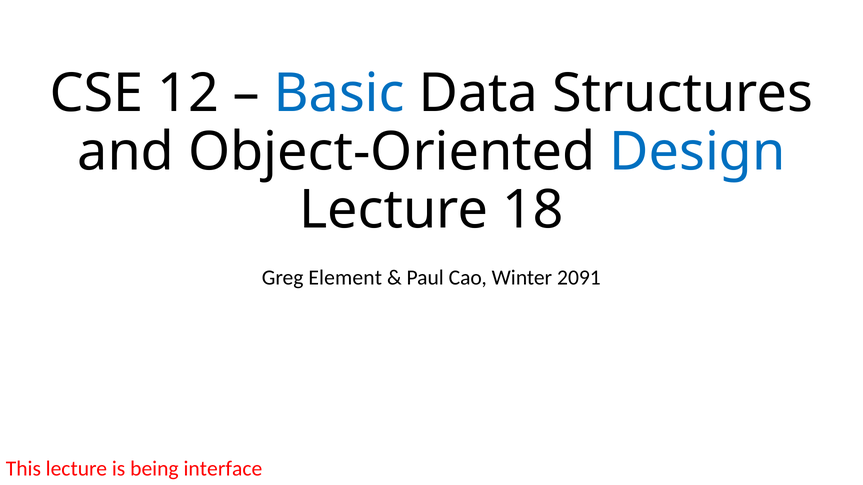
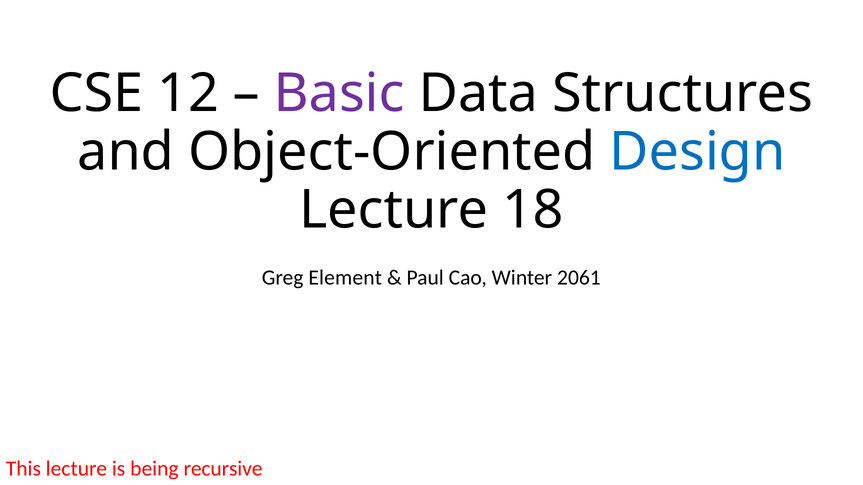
Basic colour: blue -> purple
2091: 2091 -> 2061
interface: interface -> recursive
